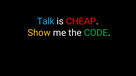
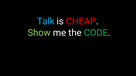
Show colour: yellow -> light green
